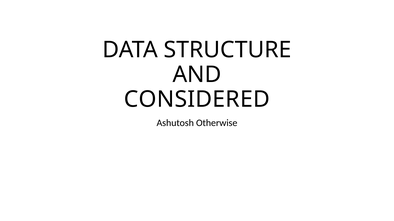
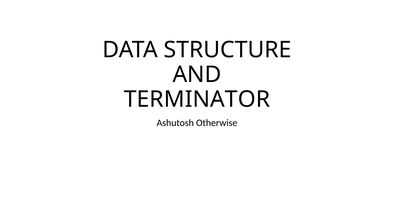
CONSIDERED: CONSIDERED -> TERMINATOR
